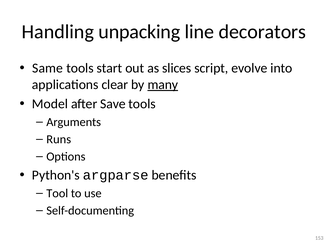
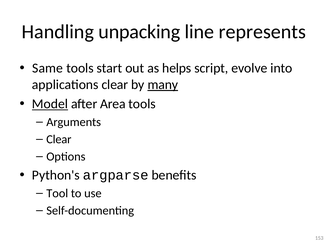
decorators: decorators -> represents
slices: slices -> helps
Model underline: none -> present
Save: Save -> Area
Runs at (59, 139): Runs -> Clear
